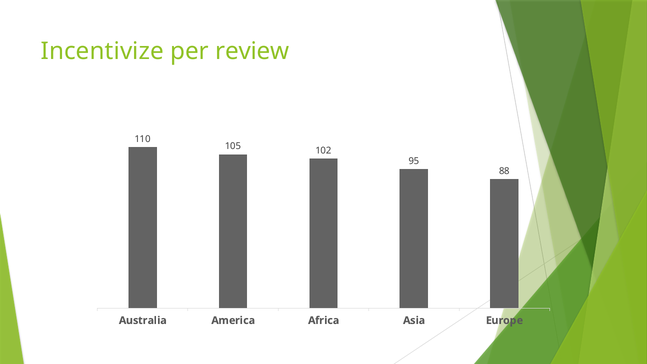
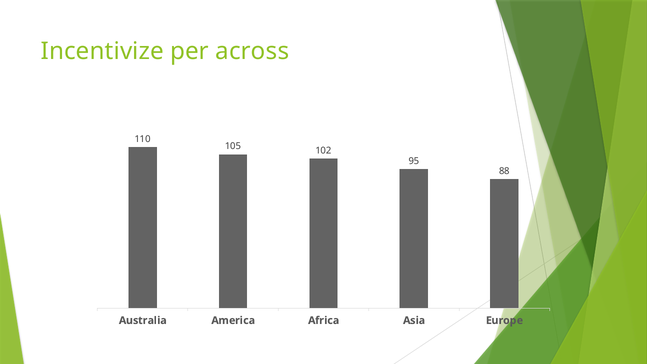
review: review -> across
